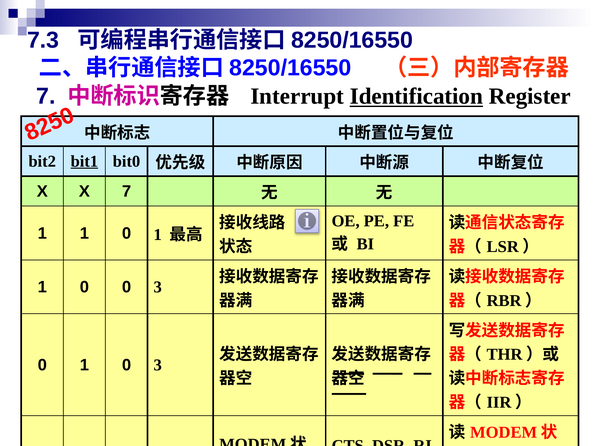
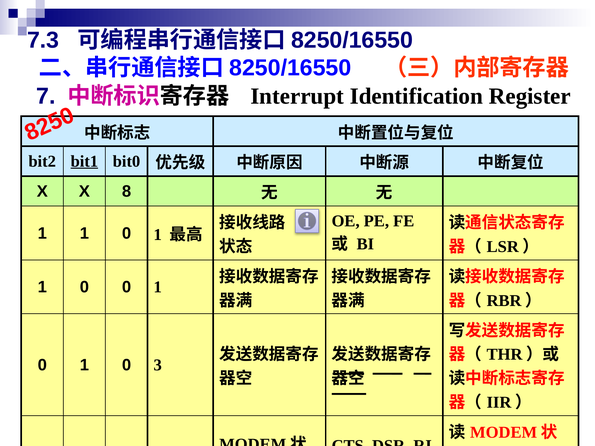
Identification underline: present -> none
X 7: 7 -> 8
0 0 3: 3 -> 1
